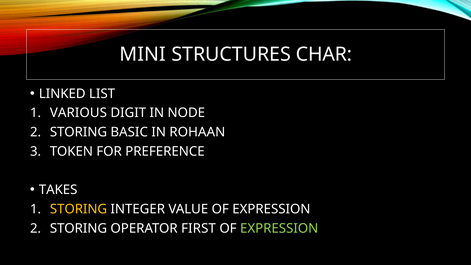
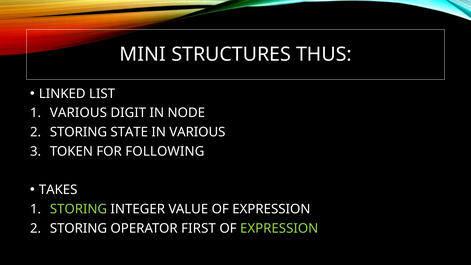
CHAR: CHAR -> THUS
BASIC: BASIC -> STATE
IN ROHAAN: ROHAAN -> VARIOUS
PREFERENCE: PREFERENCE -> FOLLOWING
STORING at (79, 209) colour: yellow -> light green
